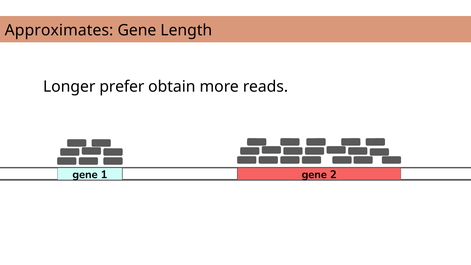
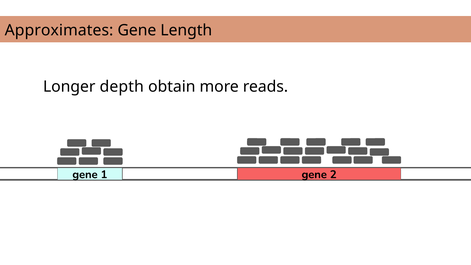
prefer: prefer -> depth
